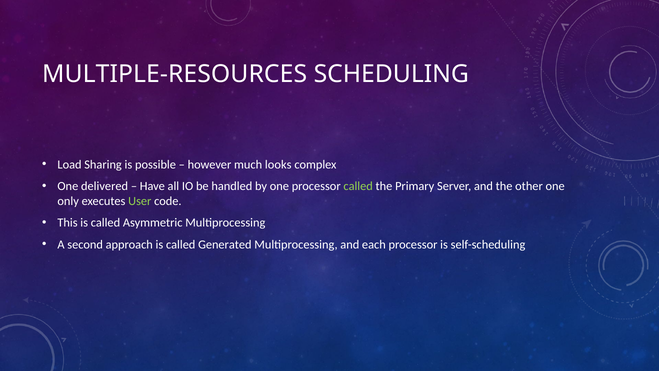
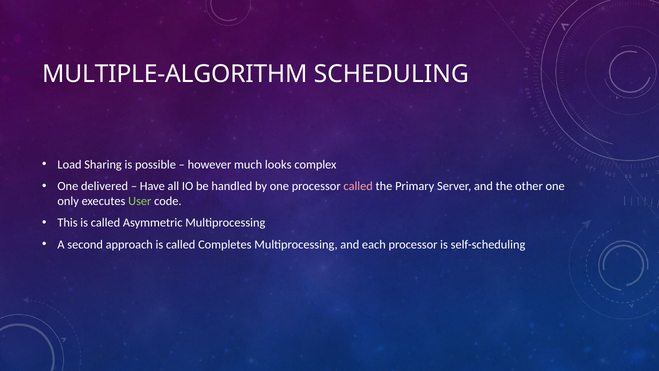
MULTIPLE-RESOURCES: MULTIPLE-RESOURCES -> MULTIPLE-ALGORITHM
called at (358, 186) colour: light green -> pink
Generated: Generated -> Completes
